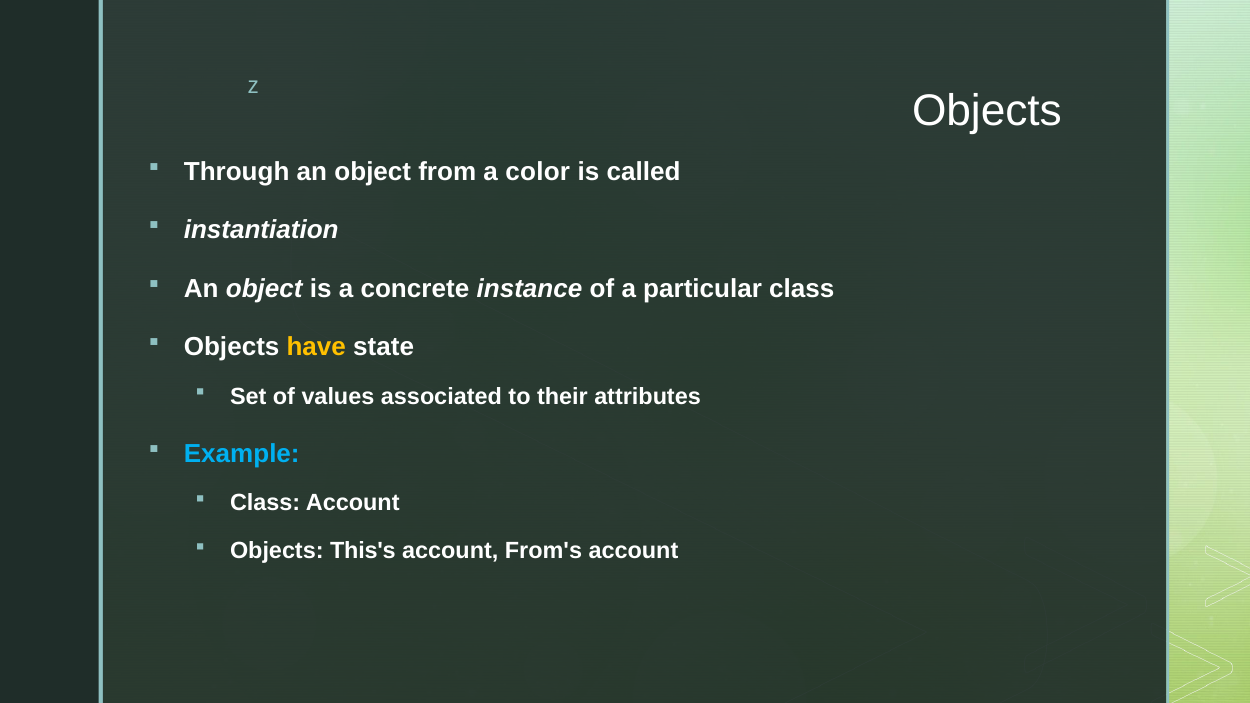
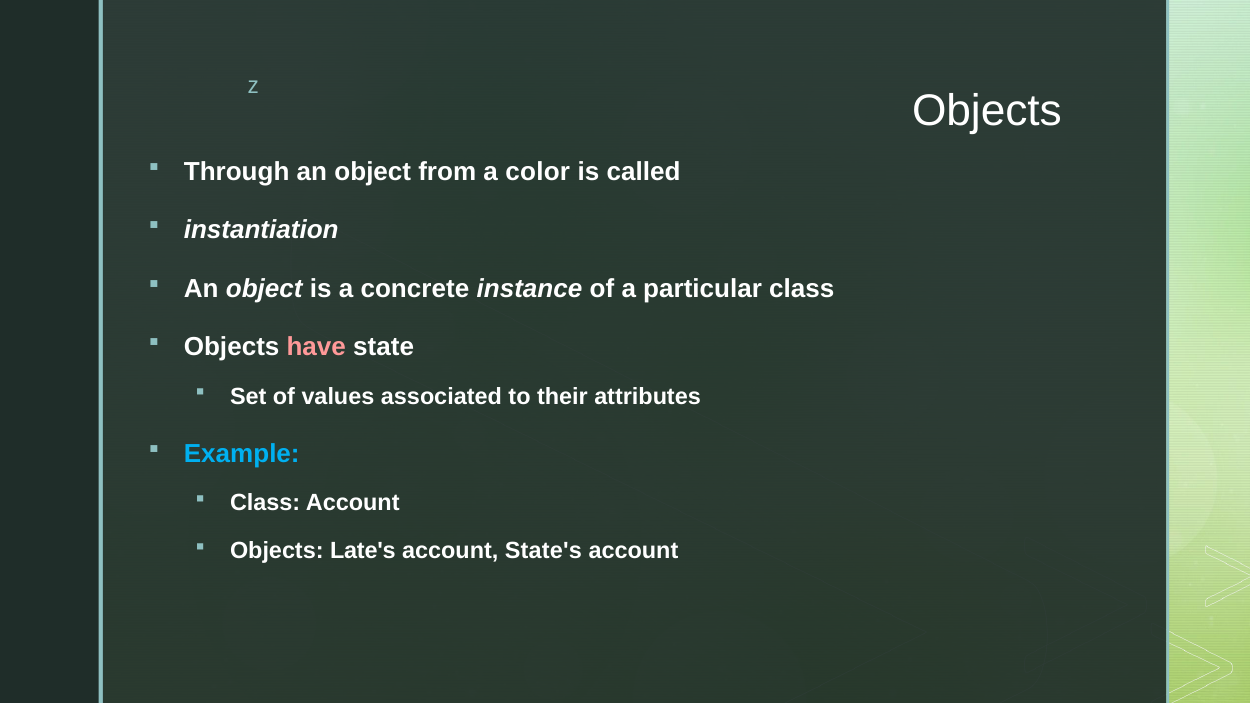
have colour: yellow -> pink
This's: This's -> Late's
From's: From's -> State's
